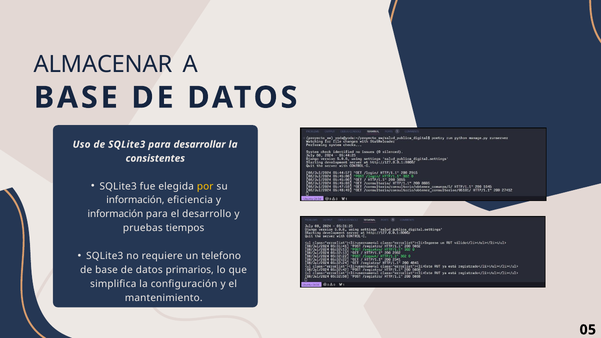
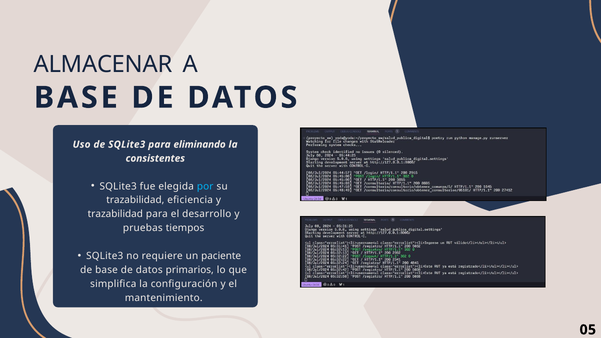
desarrollar: desarrollar -> eliminando
por colour: yellow -> light blue
información at (135, 200): información -> trazabilidad
información at (115, 214): información -> trazabilidad
telefono: telefono -> paciente
